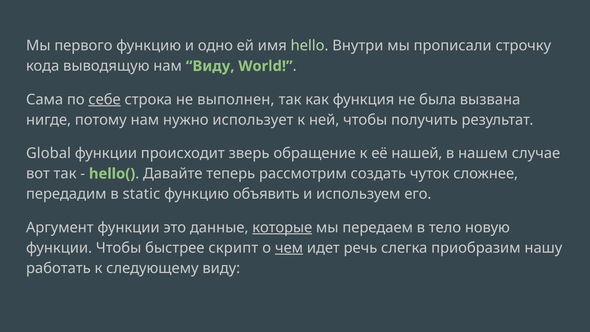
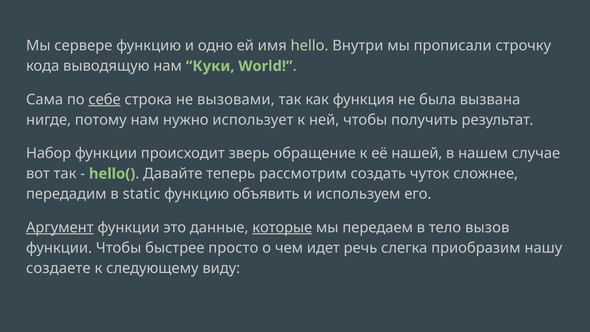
первого: первого -> сервере
нам Виду: Виду -> Куки
выполнен: выполнен -> вызовами
Global: Global -> Набор
Аргумент underline: none -> present
новую: новую -> вызов
скрипт: скрипт -> просто
чем underline: present -> none
работать: работать -> создаете
